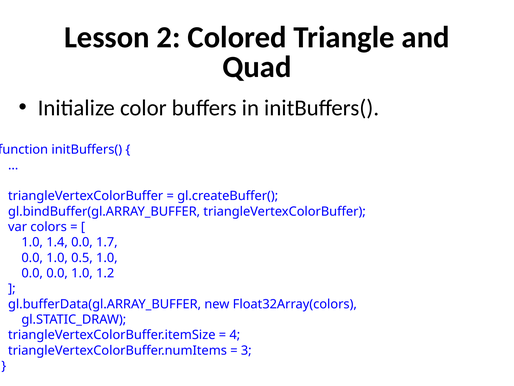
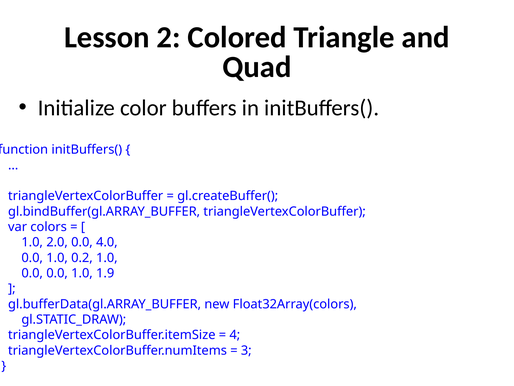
1.4: 1.4 -> 2.0
1.7: 1.7 -> 4.0
0.5: 0.5 -> 0.2
1.2: 1.2 -> 1.9
